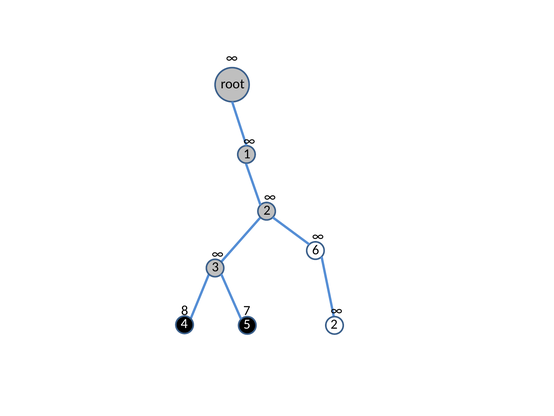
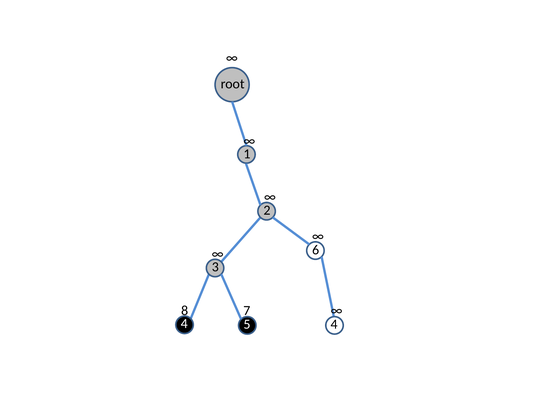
4 2: 2 -> 4
